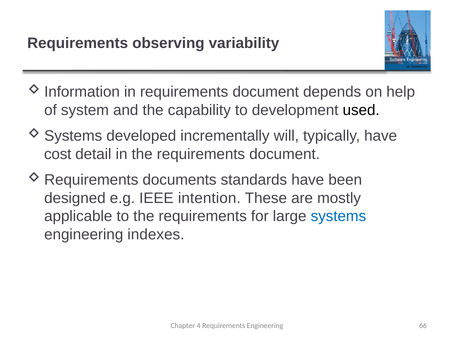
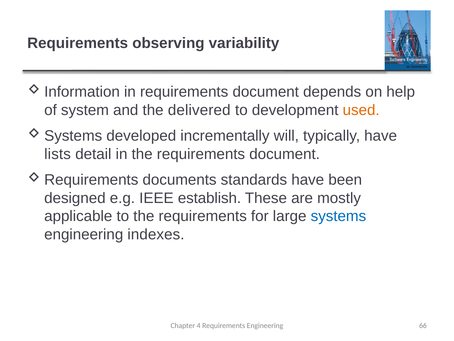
capability: capability -> delivered
used colour: black -> orange
cost: cost -> lists
intention: intention -> establish
